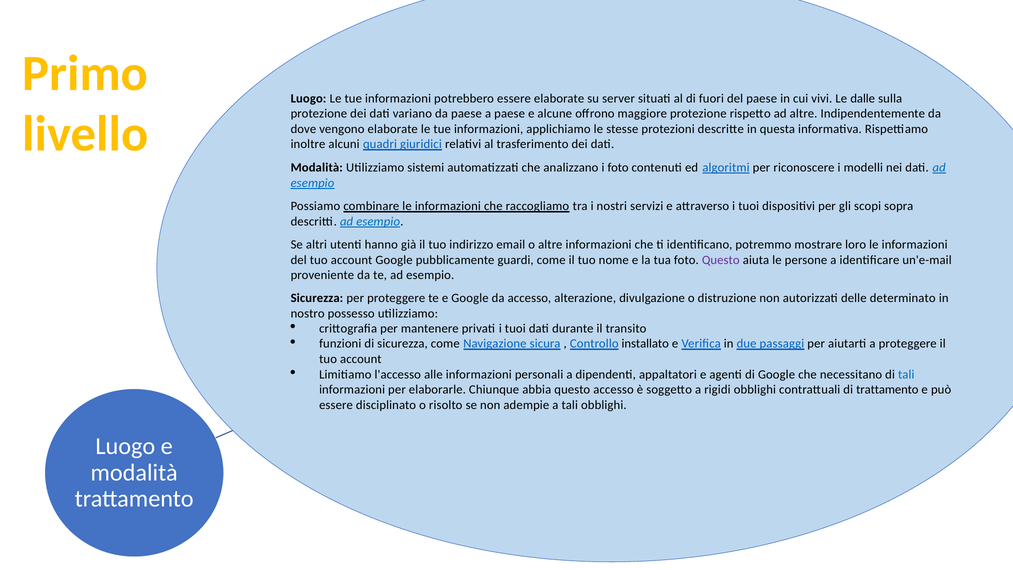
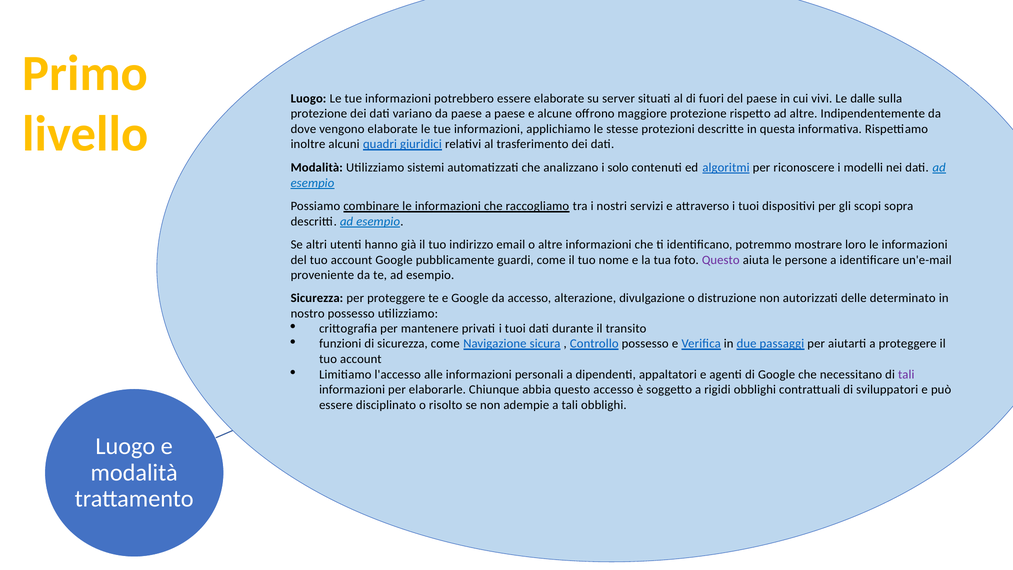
i foto: foto -> solo
Controllo installato: installato -> possesso
tali at (906, 374) colour: blue -> purple
di trattamento: trattamento -> sviluppatori
